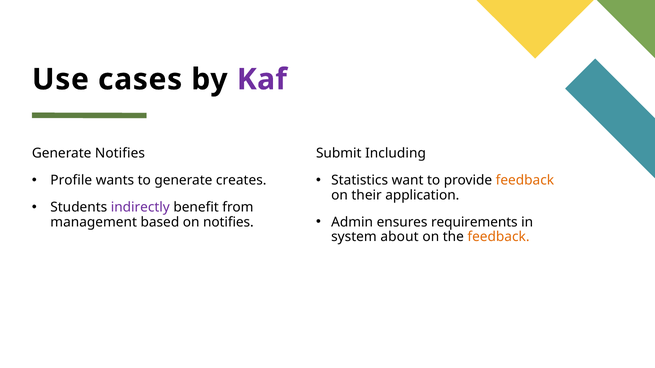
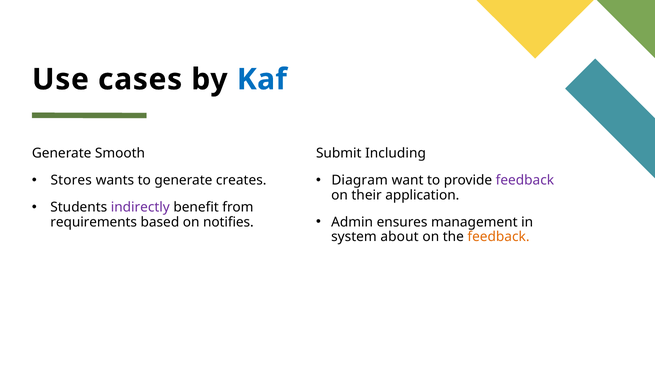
Kaf colour: purple -> blue
Generate Notifies: Notifies -> Smooth
Profile: Profile -> Stores
Statistics: Statistics -> Diagram
feedback at (525, 181) colour: orange -> purple
requirements: requirements -> management
management: management -> requirements
